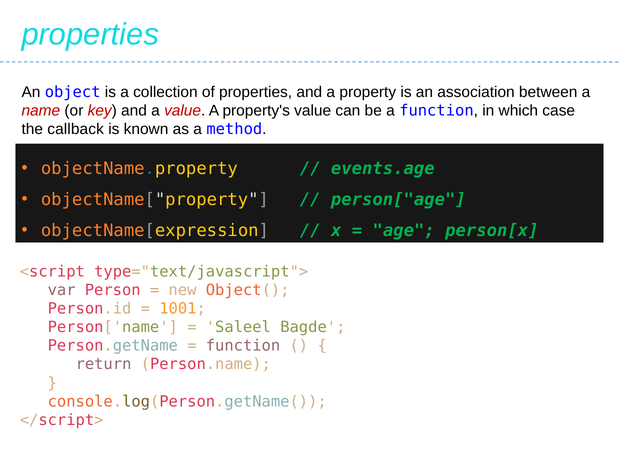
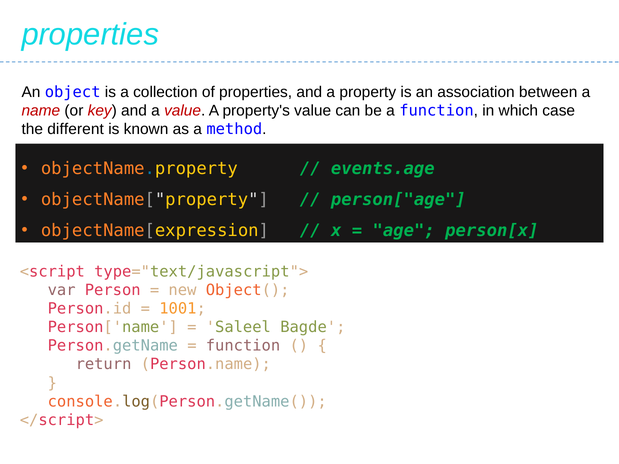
callback: callback -> different
